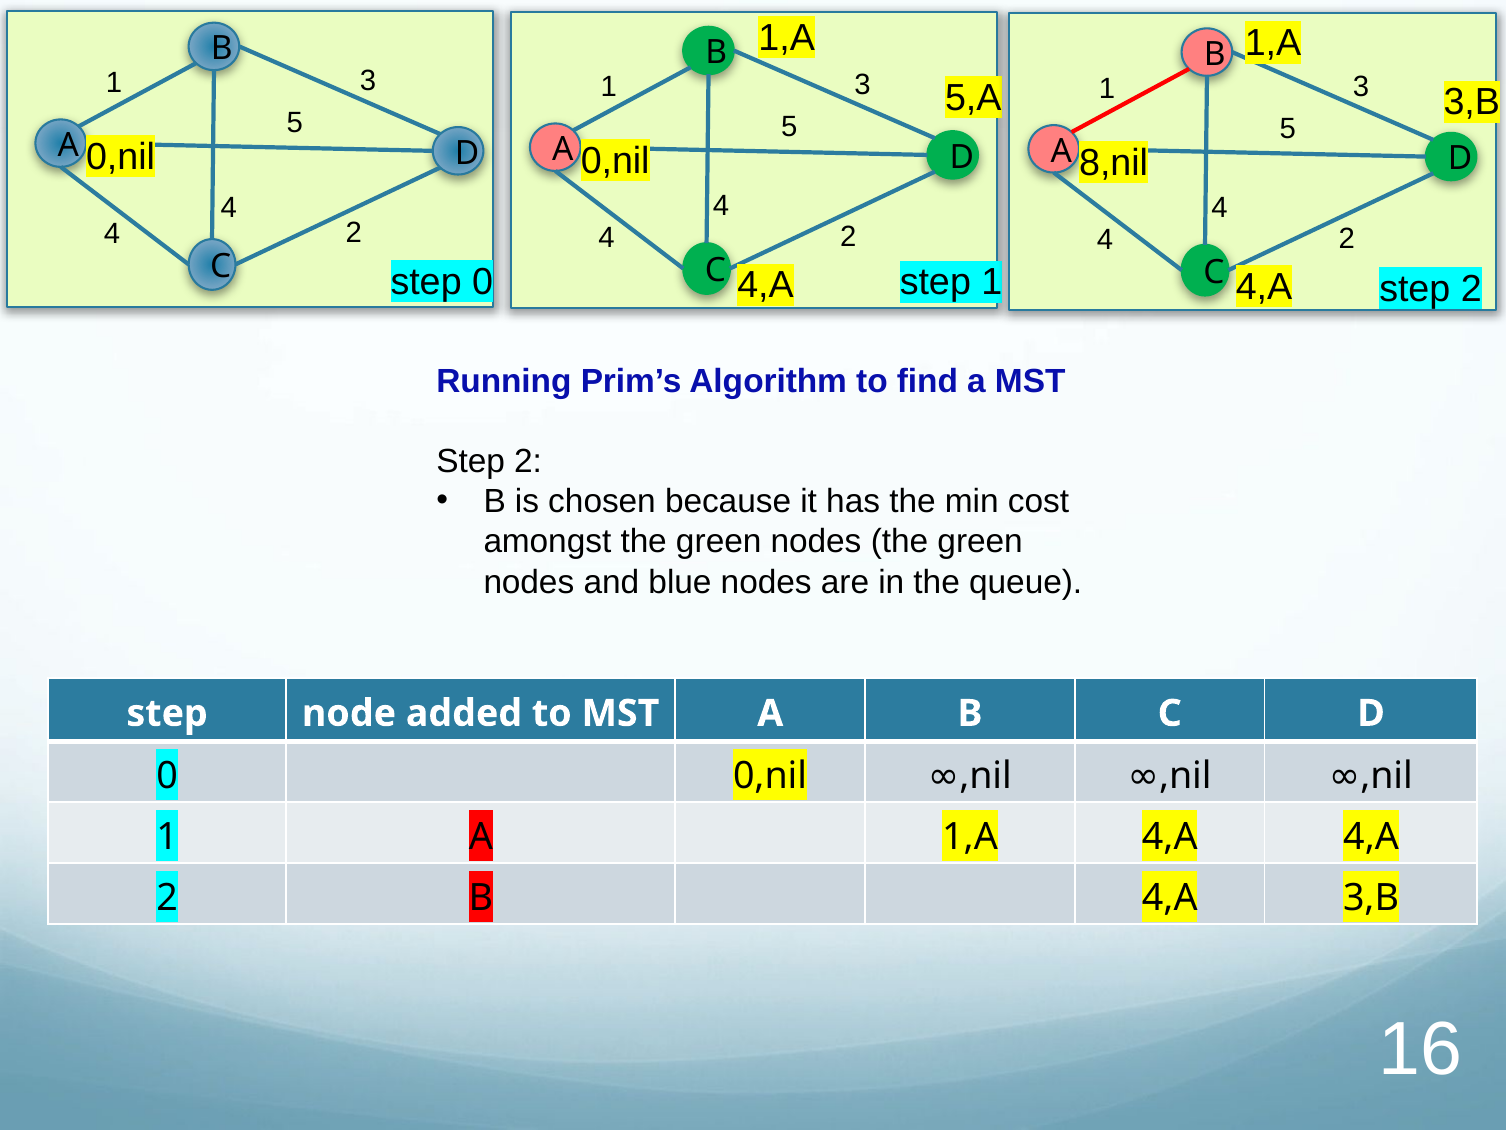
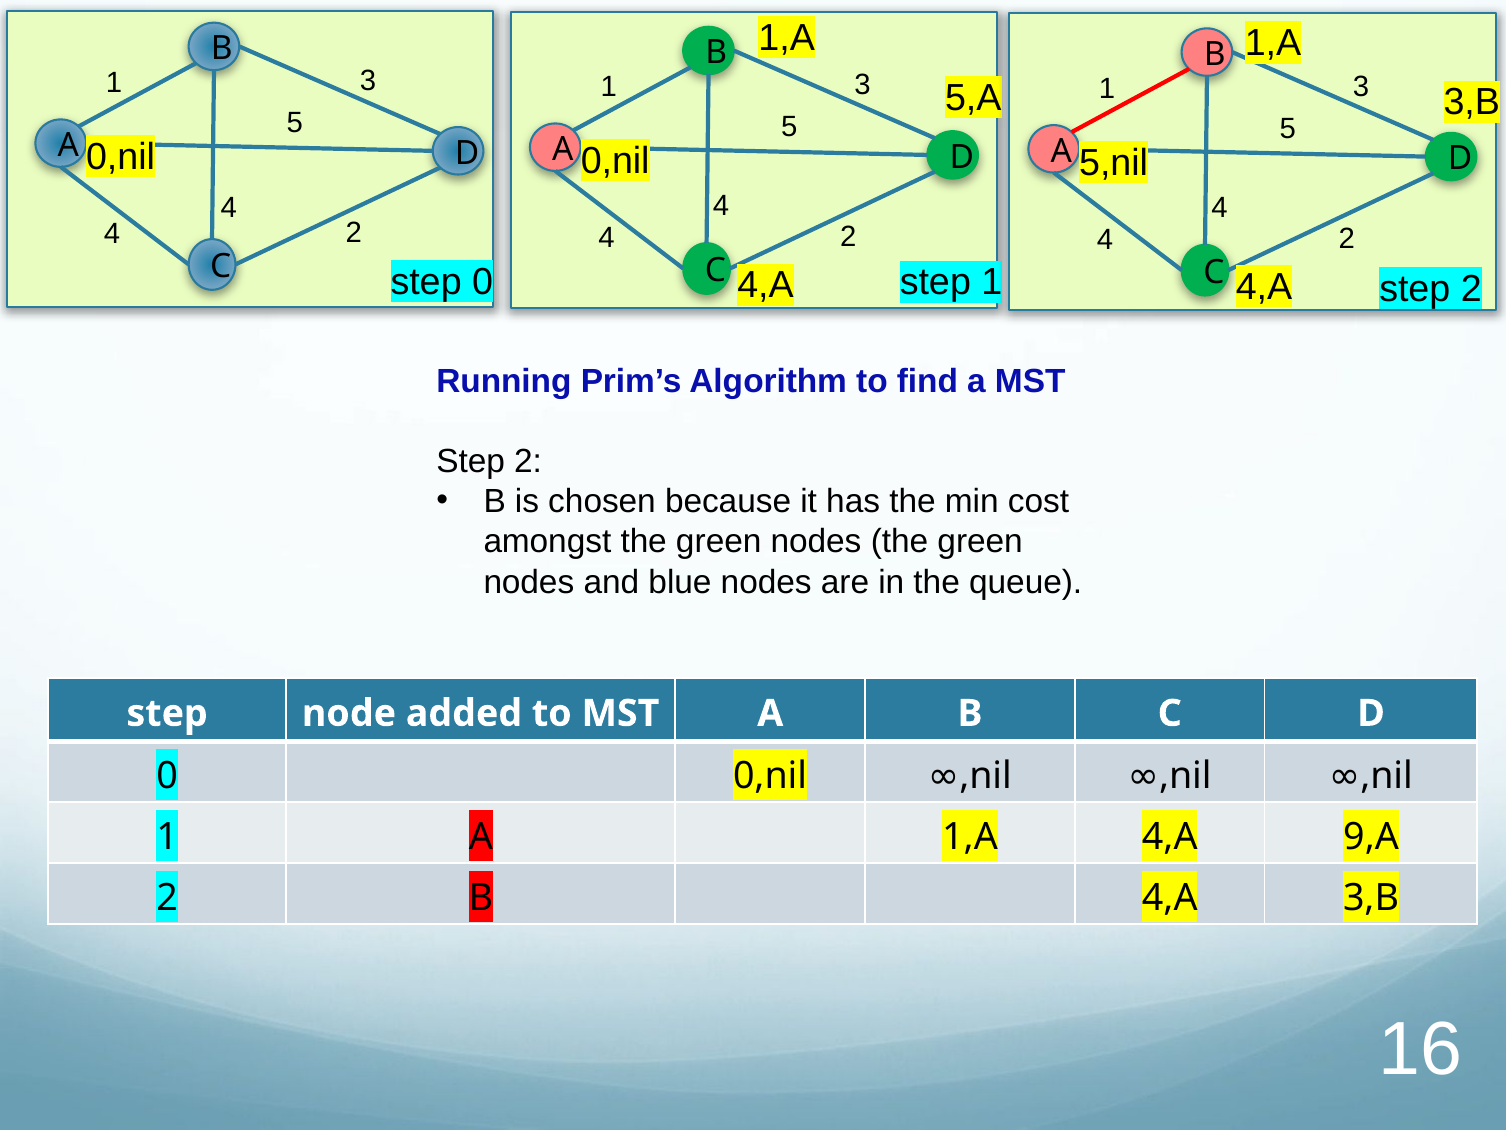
8,nil: 8,nil -> 5,nil
4,A 4,A: 4,A -> 9,A
